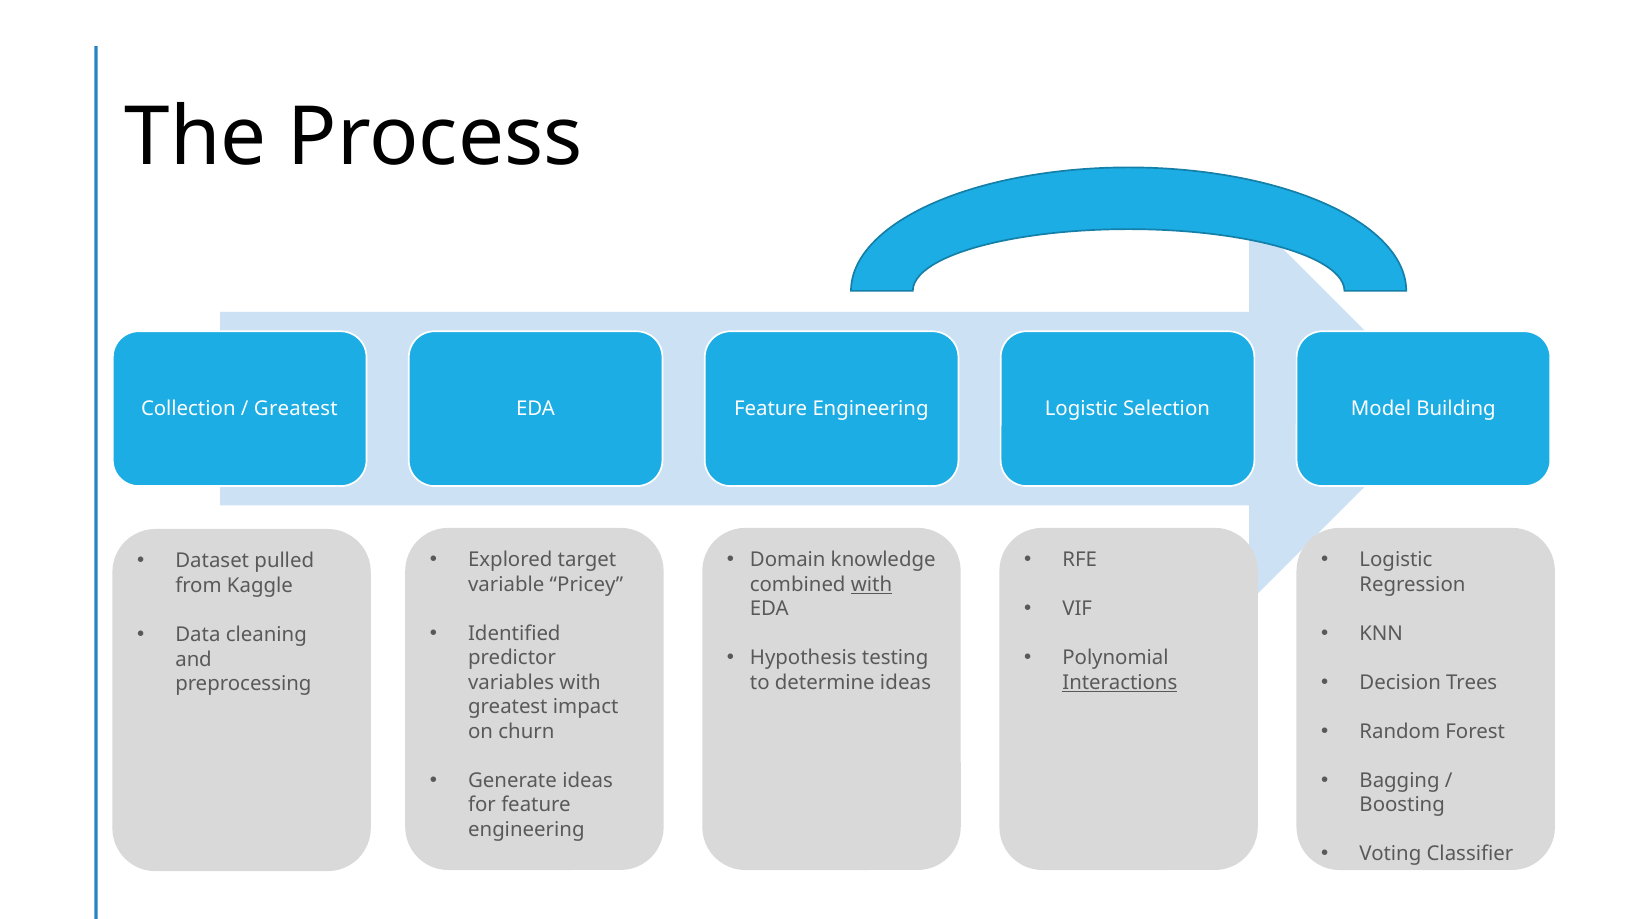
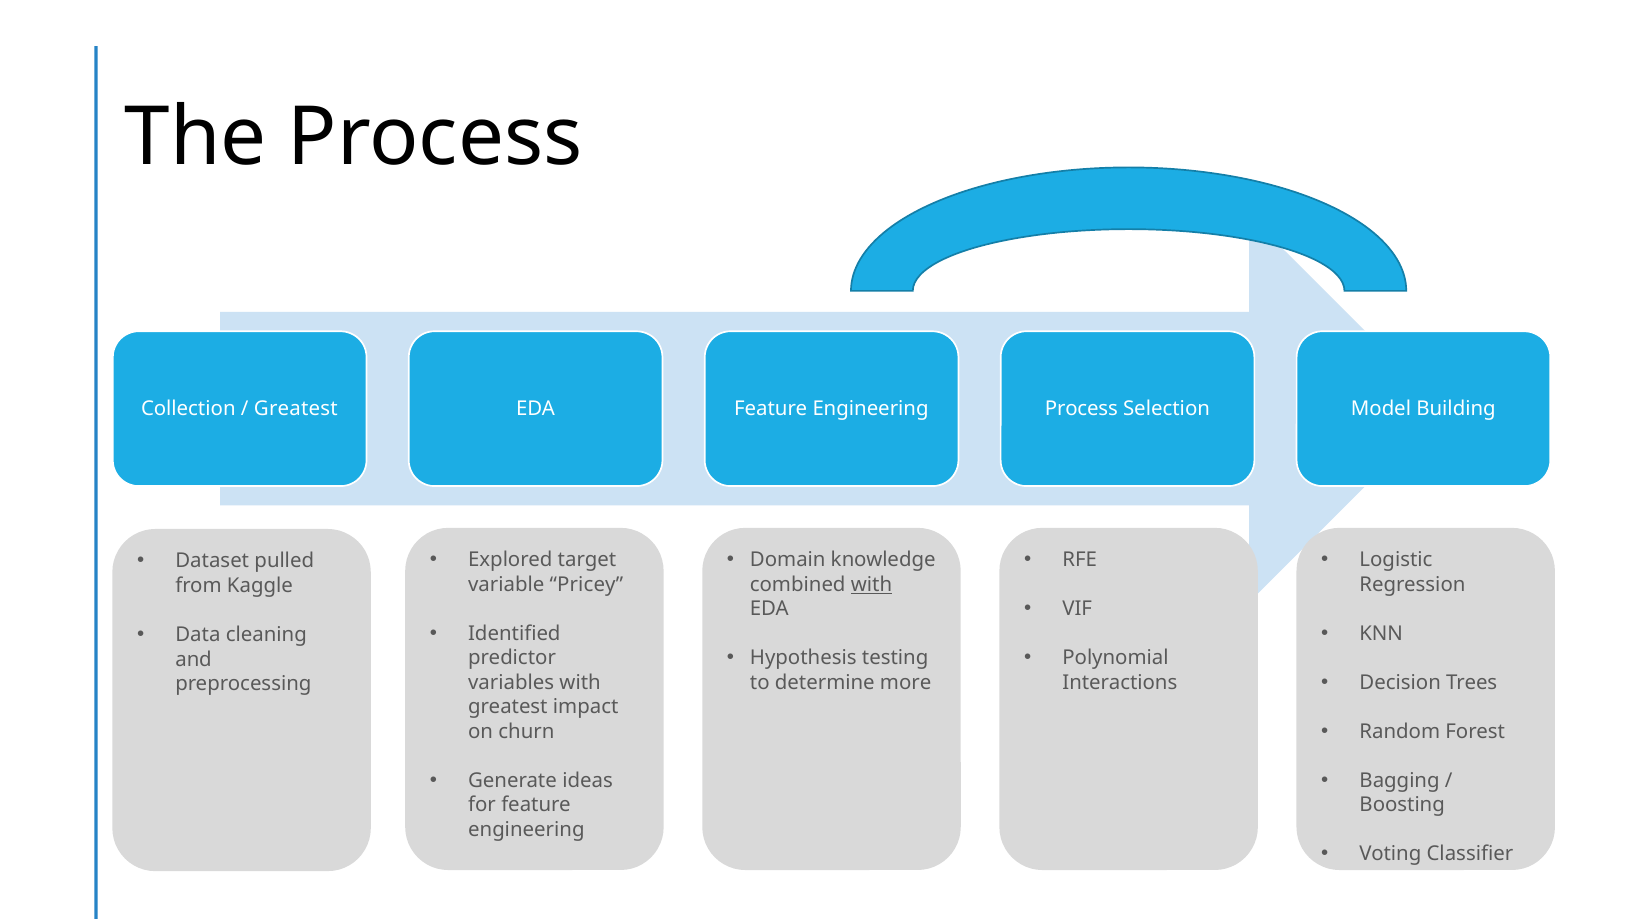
Engineering Logistic: Logistic -> Process
determine ideas: ideas -> more
Interactions underline: present -> none
